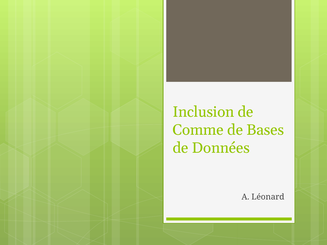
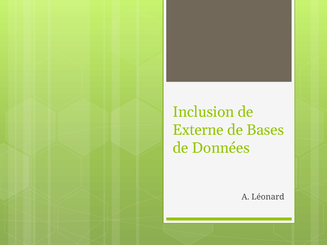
Comme: Comme -> Externe
